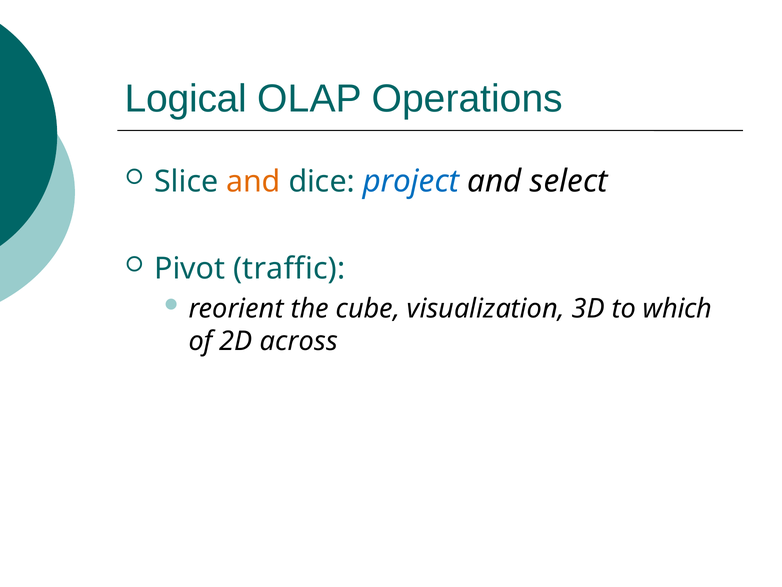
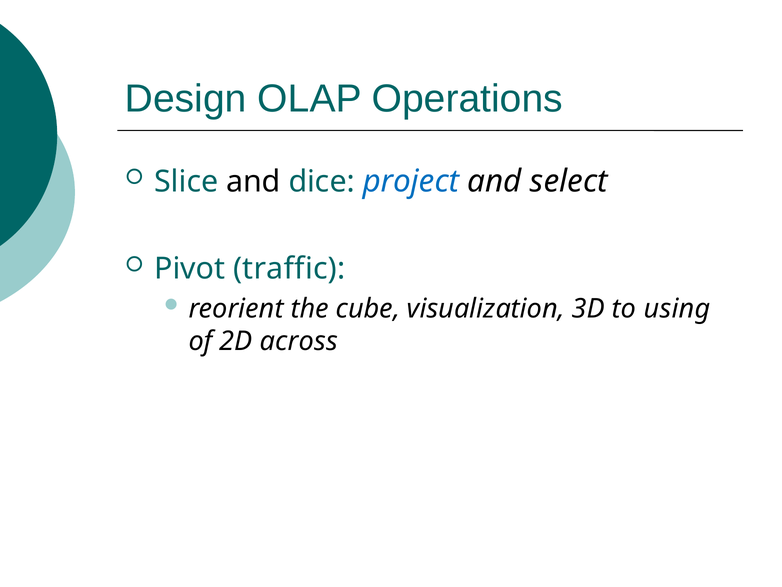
Logical: Logical -> Design
and at (253, 182) colour: orange -> black
which: which -> using
